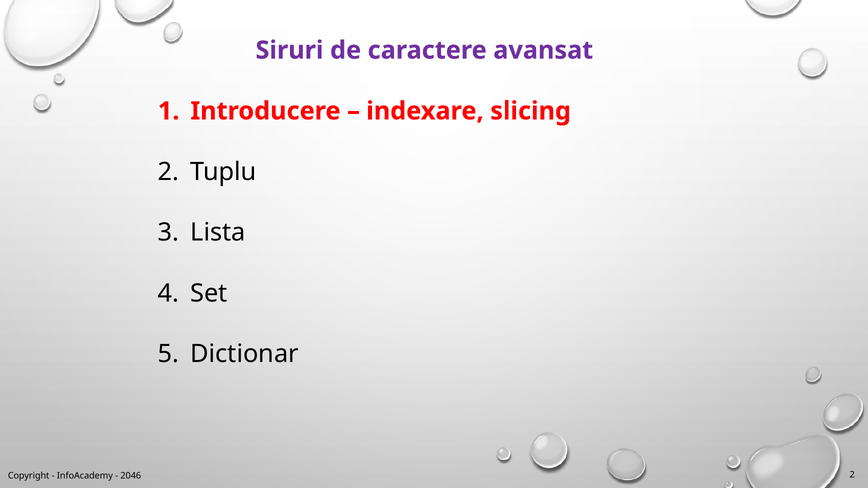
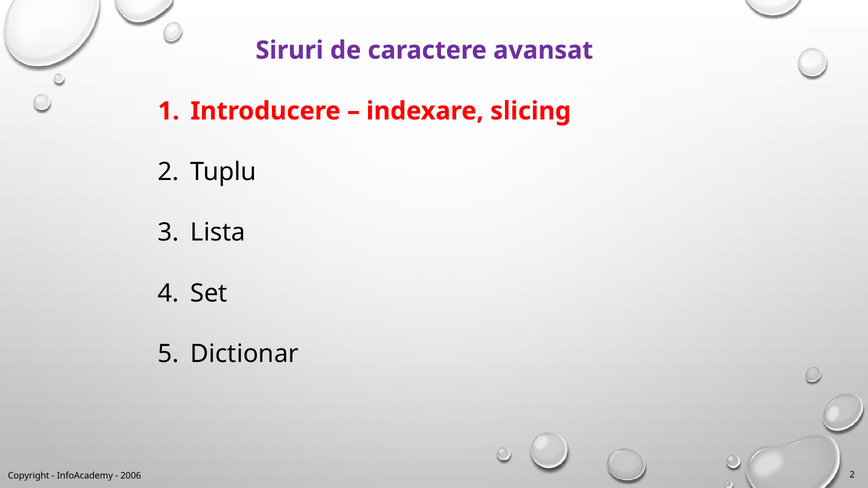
2046: 2046 -> 2006
